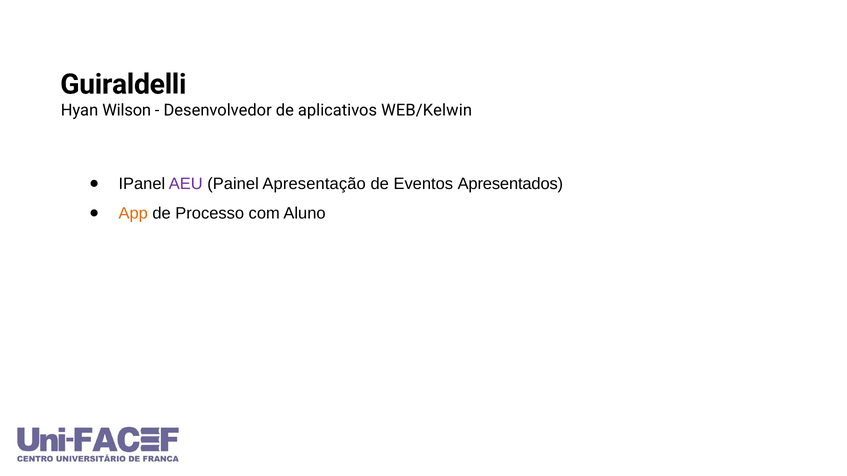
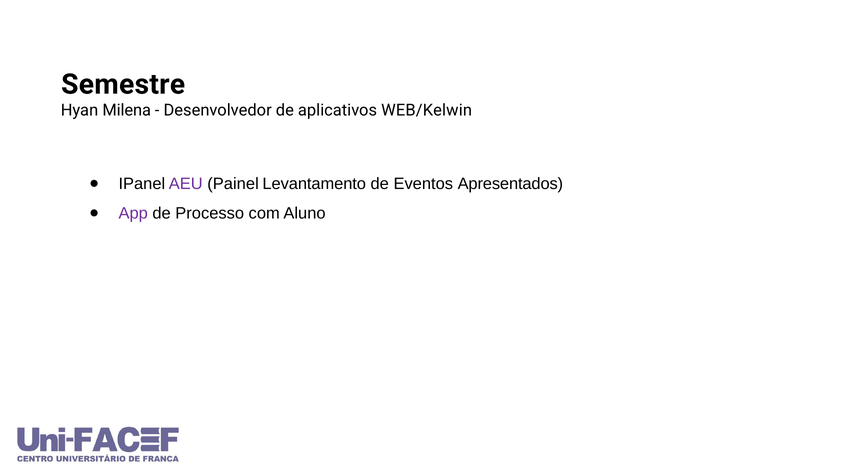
Guiraldelli: Guiraldelli -> Semestre
Wilson: Wilson -> Milena
Apresentação: Apresentação -> Levantamento
App colour: orange -> purple
